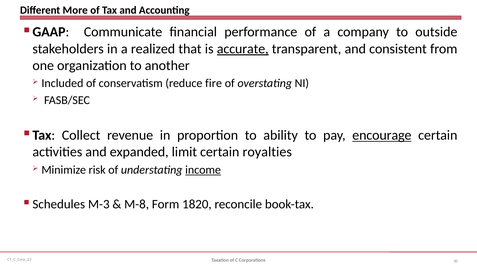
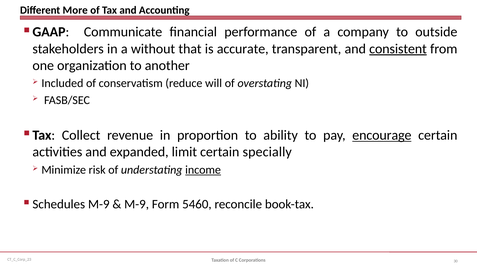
realized: realized -> without
accurate underline: present -> none
consistent underline: none -> present
fire: fire -> will
royalties: royalties -> specially
Schedules M-3: M-3 -> M-9
M-8 at (137, 204): M-8 -> M-9
1820: 1820 -> 5460
